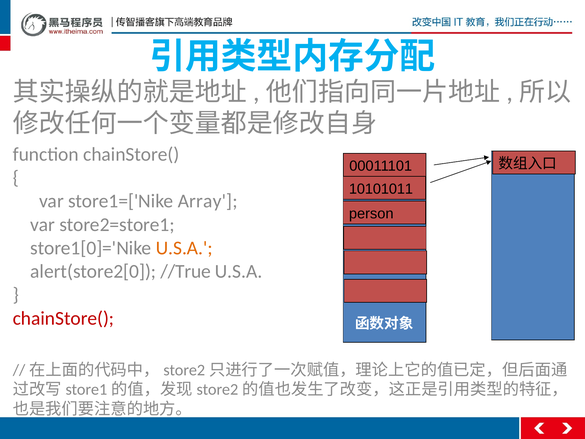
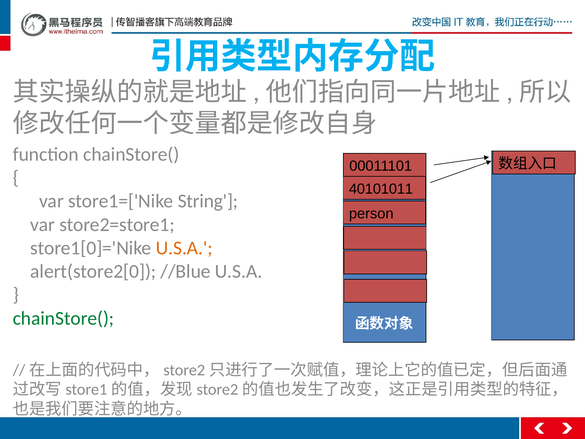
10101011: 10101011 -> 40101011
Array: Array -> String
//True: //True -> //Blue
chainStore( at (63, 318) colour: red -> green
